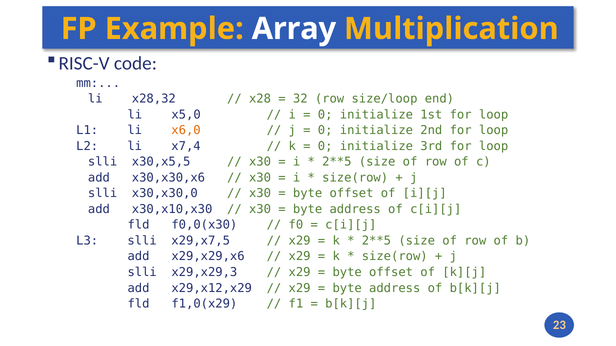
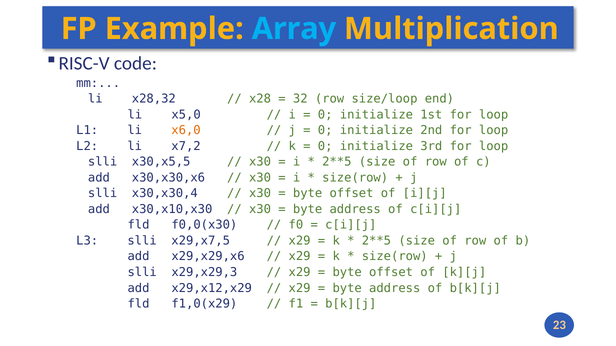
Array colour: white -> light blue
x7,4: x7,4 -> x7,2
x30,x30,0: x30,x30,0 -> x30,x30,4
